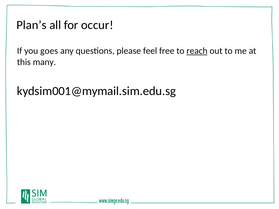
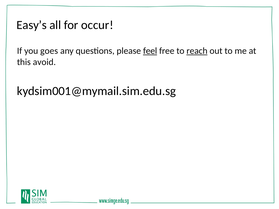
Plan’s: Plan’s -> Easy’s
feel underline: none -> present
many: many -> avoid
